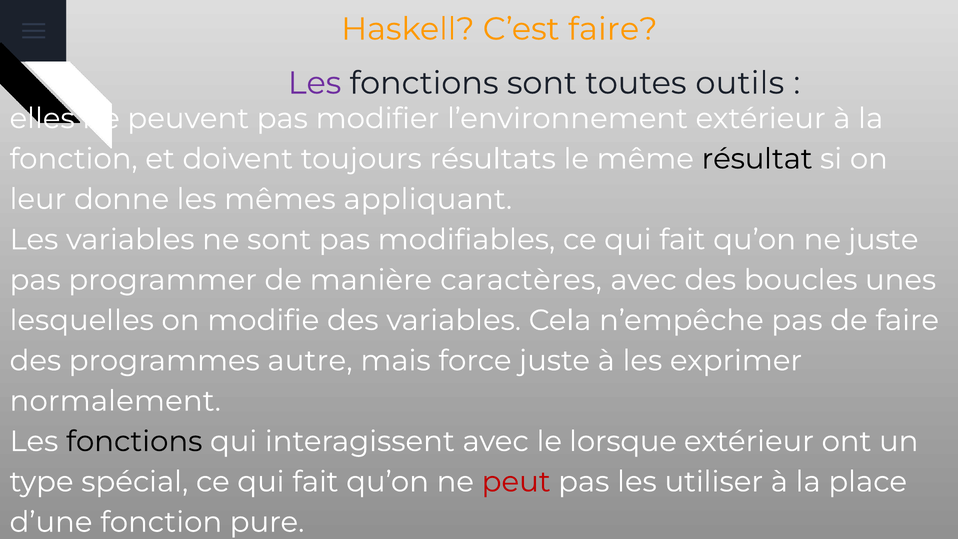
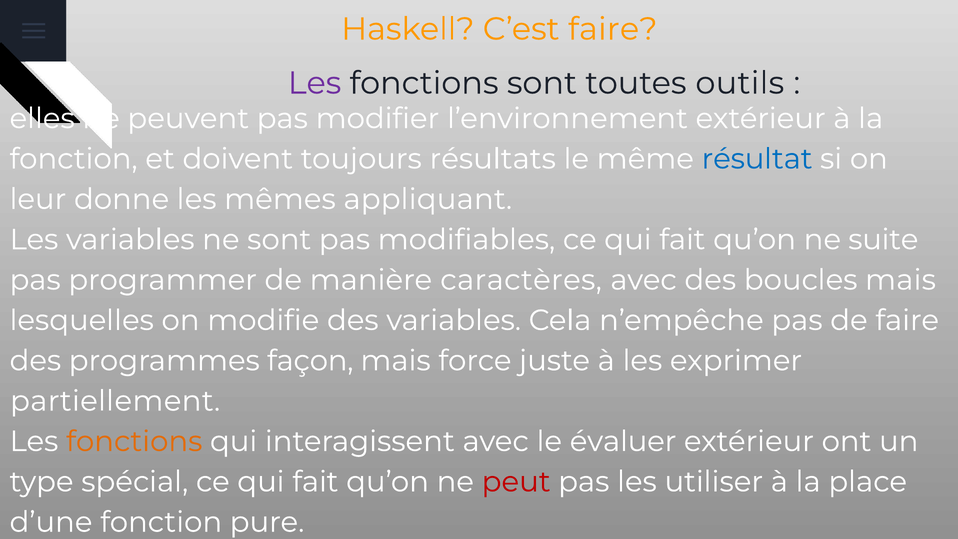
résultat colour: black -> blue
ne juste: juste -> suite
boucles unes: unes -> mais
autre: autre -> façon
normalement: normalement -> partiellement
fonctions at (134, 441) colour: black -> orange
lorsque: lorsque -> évaluer
